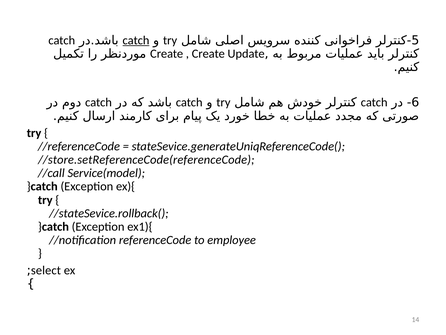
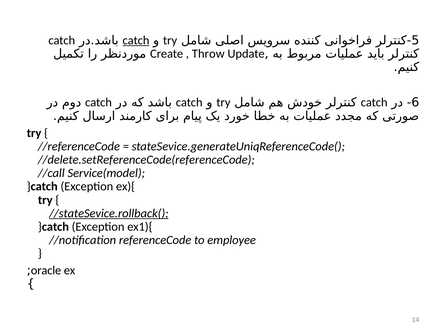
Create at (208, 54): Create -> Throw
//store.setReferenceCode(referenceCode: //store.setReferenceCode(referenceCode -> //delete.setReferenceCode(referenceCode
//stateSevice.rollback( underline: none -> present
select: select -> oracle
